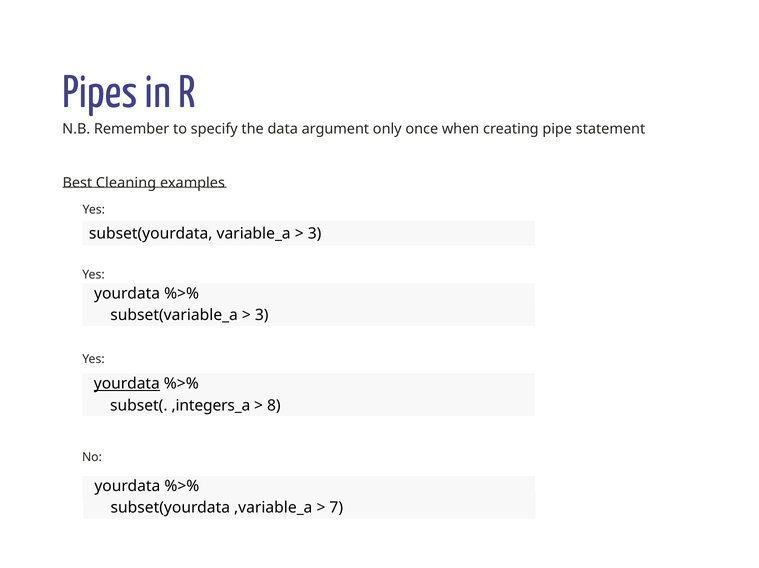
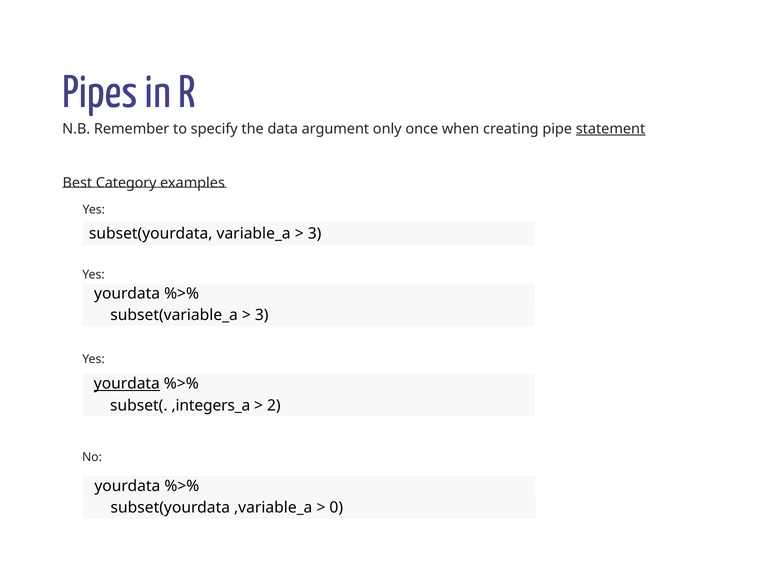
statement underline: none -> present
Cleaning: Cleaning -> Category
8: 8 -> 2
7: 7 -> 0
